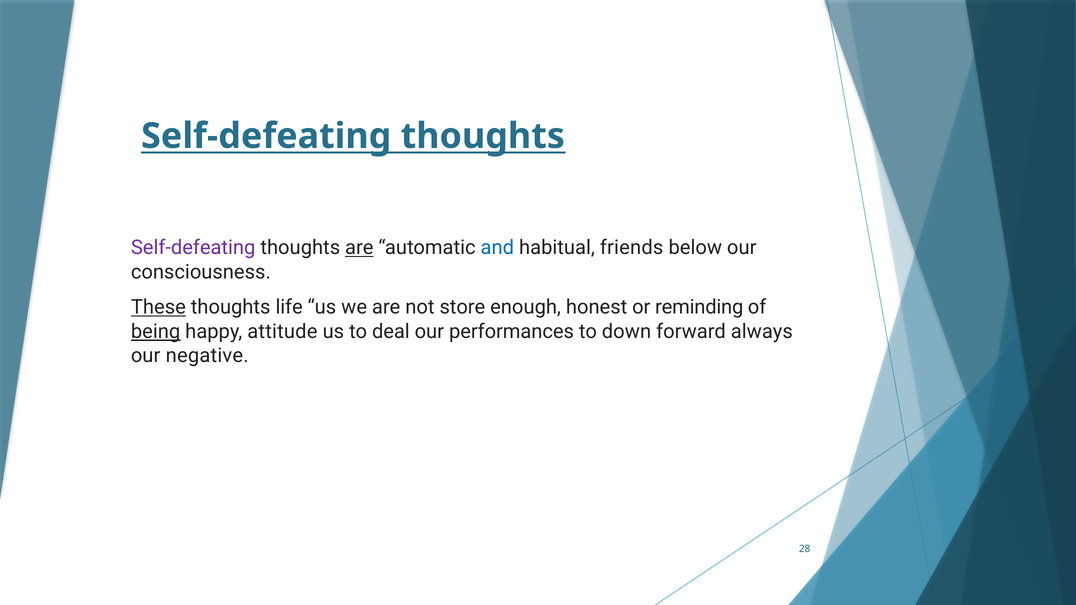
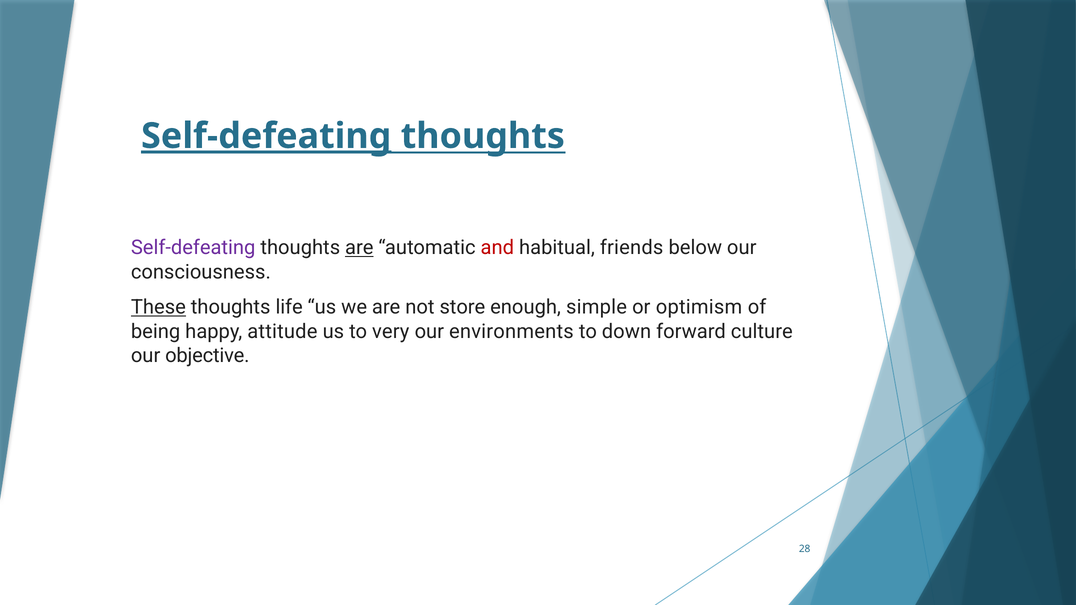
Self-defeating at (266, 136) underline: none -> present
and colour: blue -> red
honest: honest -> simple
reminding: reminding -> optimism
being underline: present -> none
deal: deal -> very
performances: performances -> environments
always: always -> culture
negative: negative -> objective
